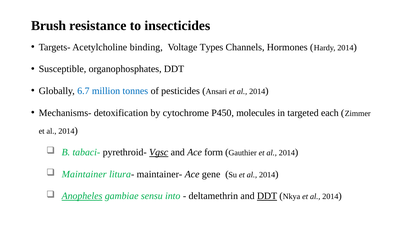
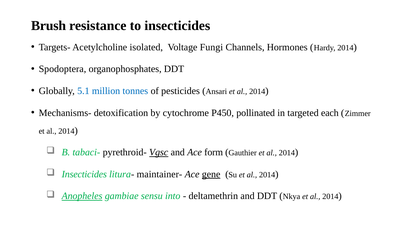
binding: binding -> isolated
Types: Types -> Fungi
Susceptible: Susceptible -> Spodoptera
6.7: 6.7 -> 5.1
molecules: molecules -> pollinated
Maintainer at (84, 174): Maintainer -> Insecticides
gene underline: none -> present
DDT at (267, 196) underline: present -> none
